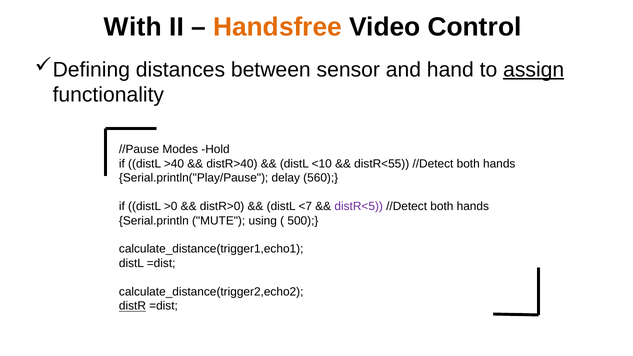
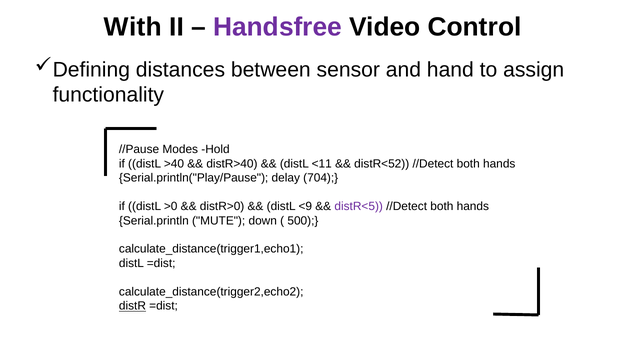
Handsfree colour: orange -> purple
assign underline: present -> none
<10: <10 -> <11
distR<55: distR<55 -> distR<52
560: 560 -> 704
<7: <7 -> <9
using: using -> down
